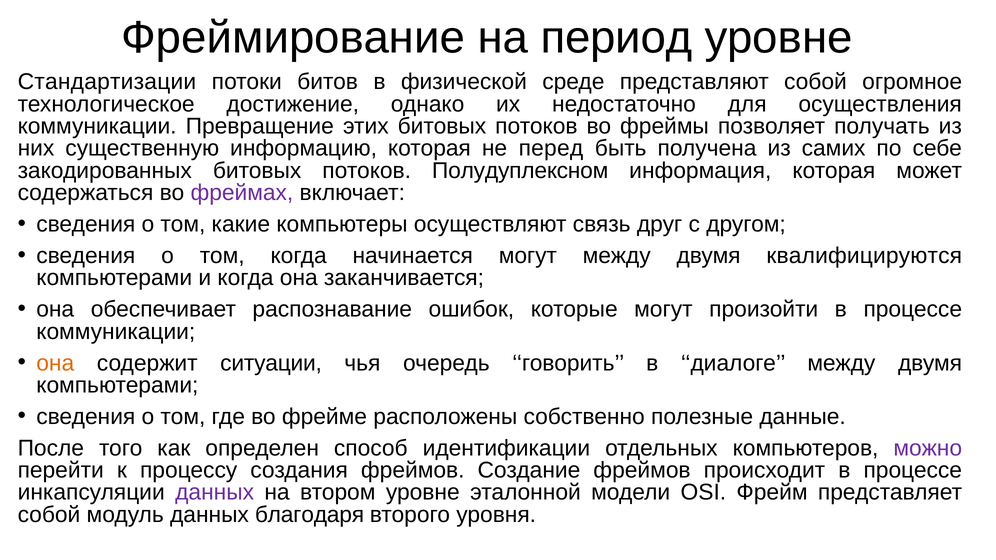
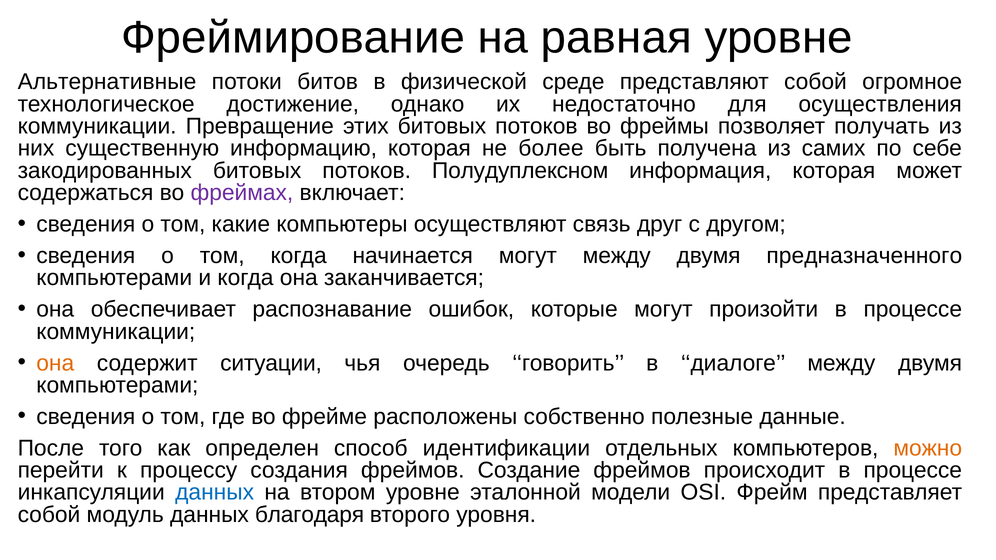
период: период -> равная
Стандартизации: Стандартизации -> Альтернативные
перед: перед -> более
квалифицируются: квалифицируются -> предназначенного
можно colour: purple -> orange
данных at (215, 493) colour: purple -> blue
